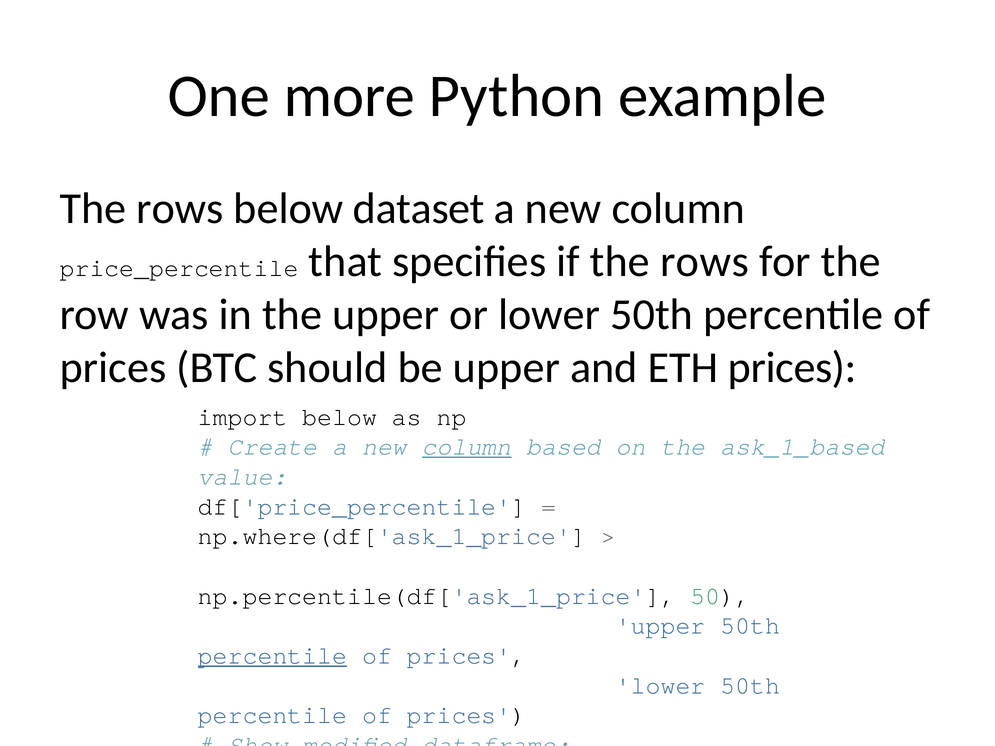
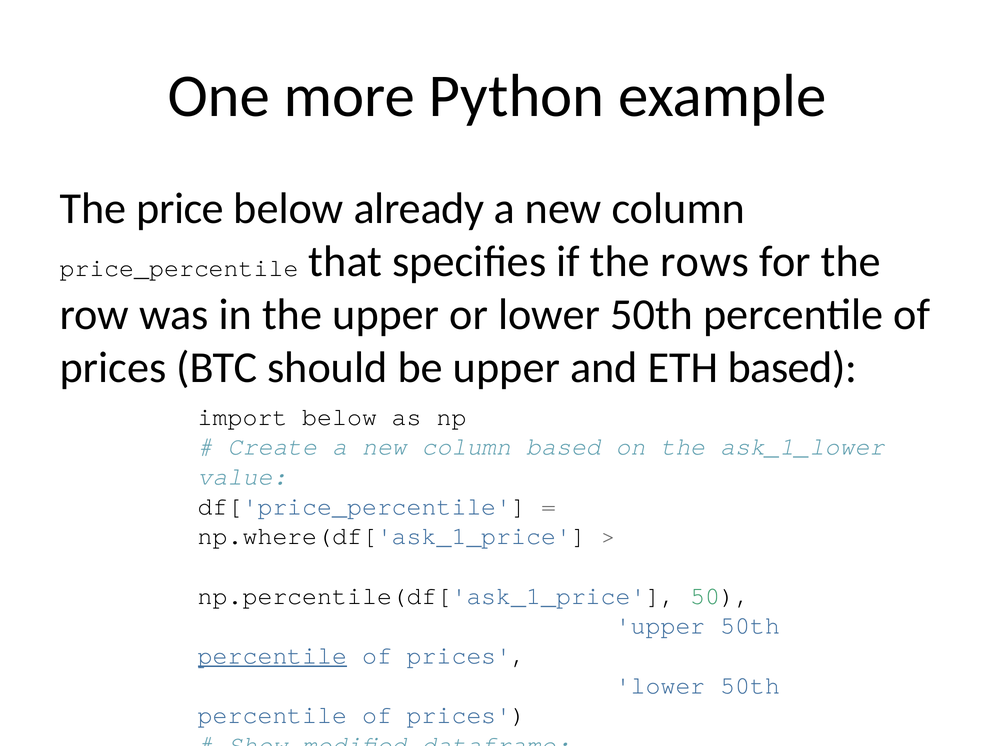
rows at (180, 209): rows -> price
dataset: dataset -> already
ETH prices: prices -> based
column at (467, 447) underline: present -> none
ask_1_based: ask_1_based -> ask_1_lower
